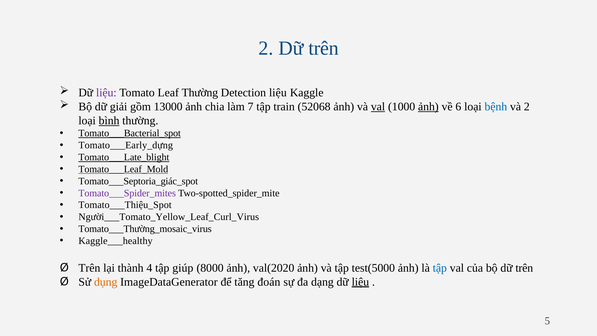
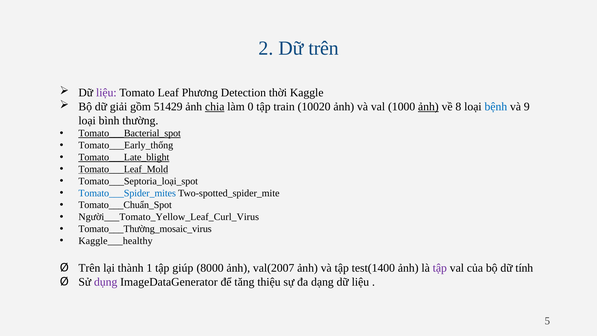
Leaf Thường: Thường -> Phương
Detection liệu: liệu -> thời
13000: 13000 -> 51429
chia underline: none -> present
7: 7 -> 0
52068: 52068 -> 10020
val at (378, 107) underline: present -> none
6: 6 -> 8
và 2: 2 -> 9
bình underline: present -> none
Tomato___Early_dựng: Tomato___Early_dựng -> Tomato___Early_thống
Tomato___Septoria_giác_spot: Tomato___Septoria_giác_spot -> Tomato___Septoria_loại_spot
Tomato___Spider_mites colour: purple -> blue
Tomato___Thiệu_Spot: Tomato___Thiệu_Spot -> Tomato___Chuẩn_Spot
4: 4 -> 1
val(2020: val(2020 -> val(2007
test(5000: test(5000 -> test(1400
tập at (440, 268) colour: blue -> purple
bộ dữ trên: trên -> tính
dụng colour: orange -> purple
đoán: đoán -> thiệu
liệu at (360, 282) underline: present -> none
